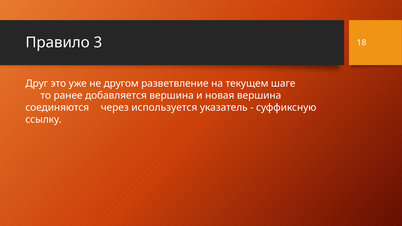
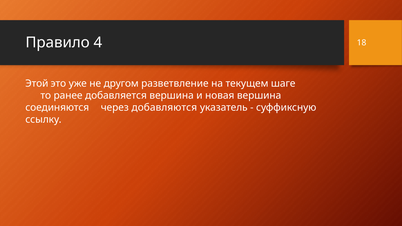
3: 3 -> 4
Друг: Друг -> Этой
используется: используется -> добавляются
